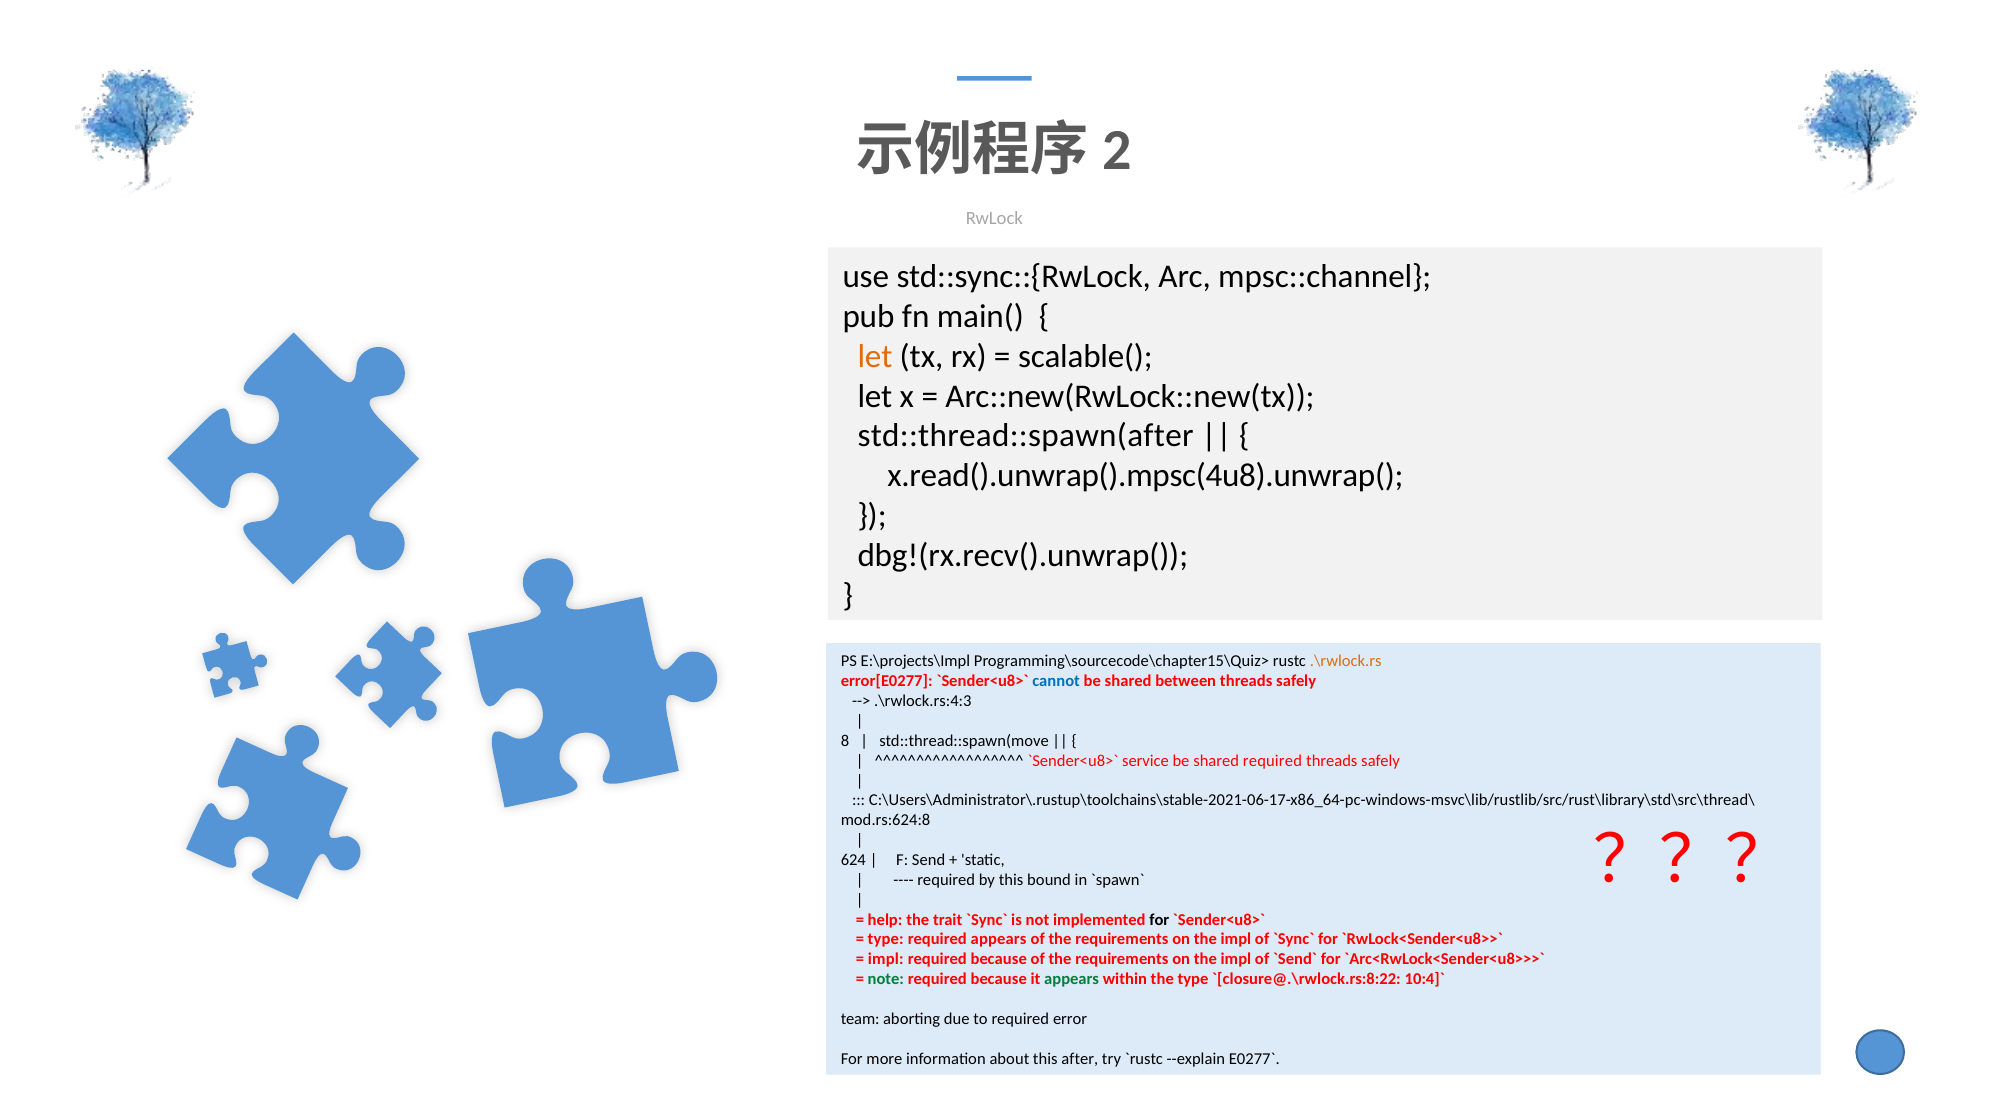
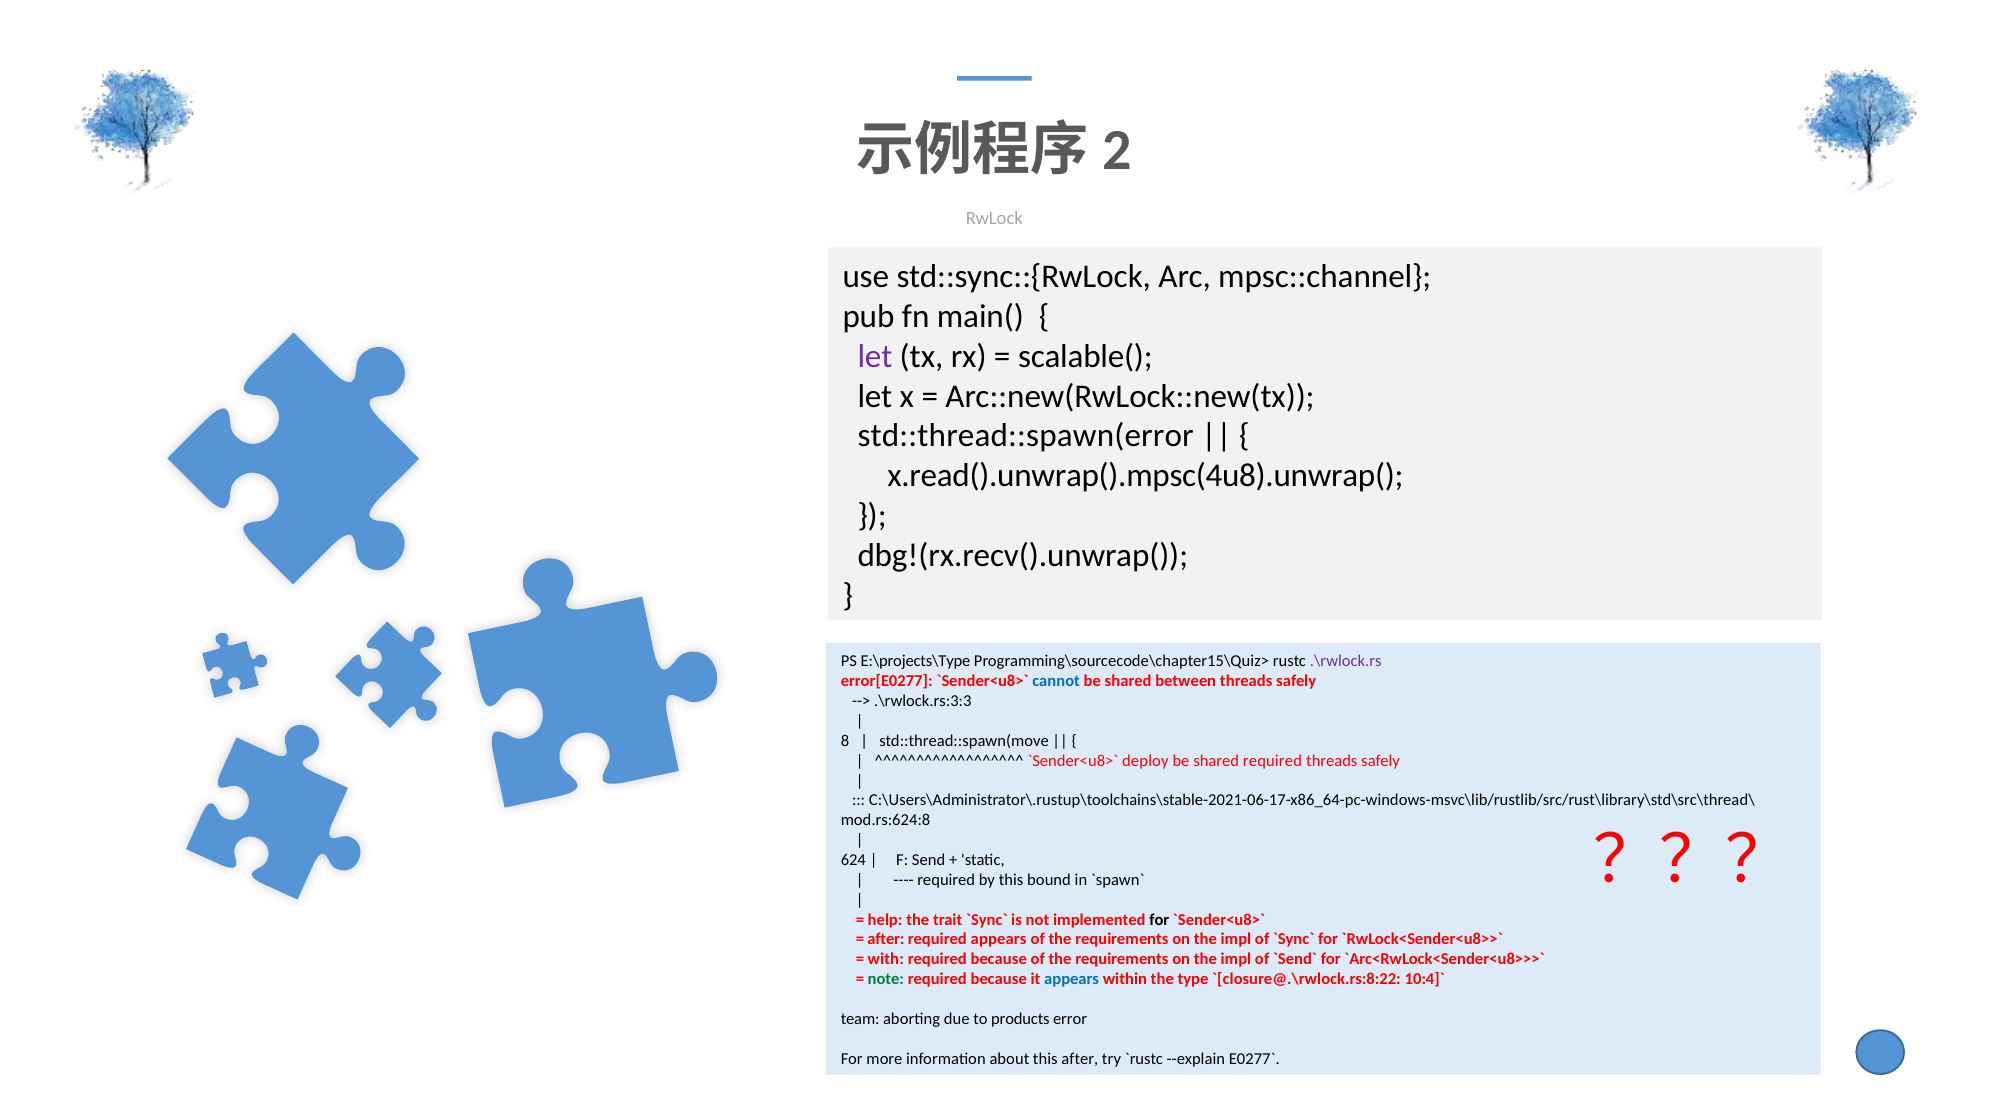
let at (875, 356) colour: orange -> purple
std::thread::spawn(after: std::thread::spawn(after -> std::thread::spawn(error
E:\projects\Impl: E:\projects\Impl -> E:\projects\Type
.\rwlock.rs colour: orange -> purple
.\rwlock.rs:4:3: .\rwlock.rs:4:3 -> .\rwlock.rs:3:3
service: service -> deploy
type at (886, 939): type -> after
impl at (886, 959): impl -> with
appears at (1072, 979) colour: green -> blue
to required: required -> products
